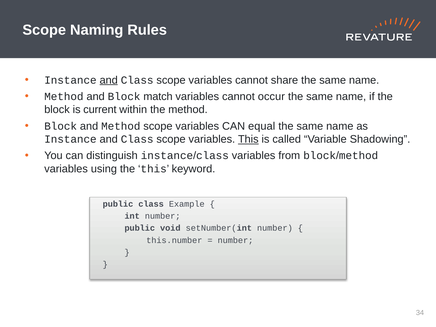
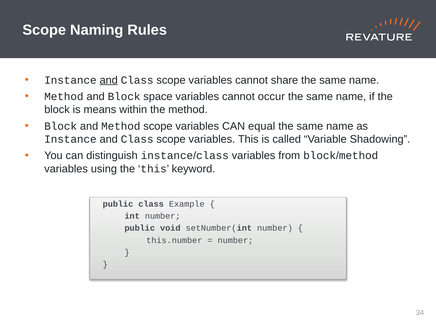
match: match -> space
current: current -> means
This at (248, 139) underline: present -> none
